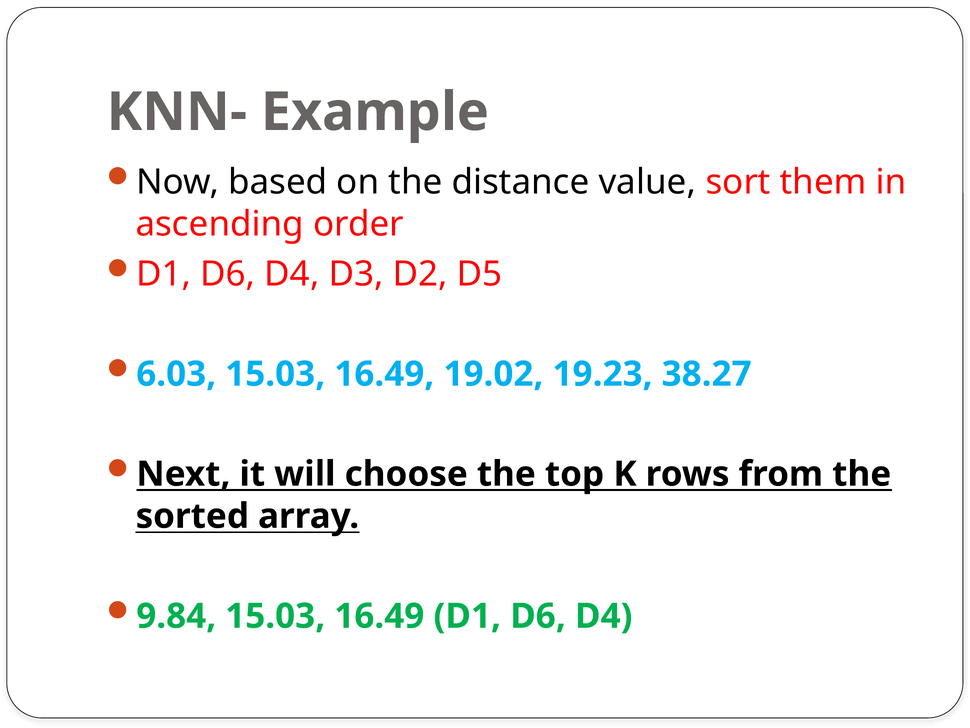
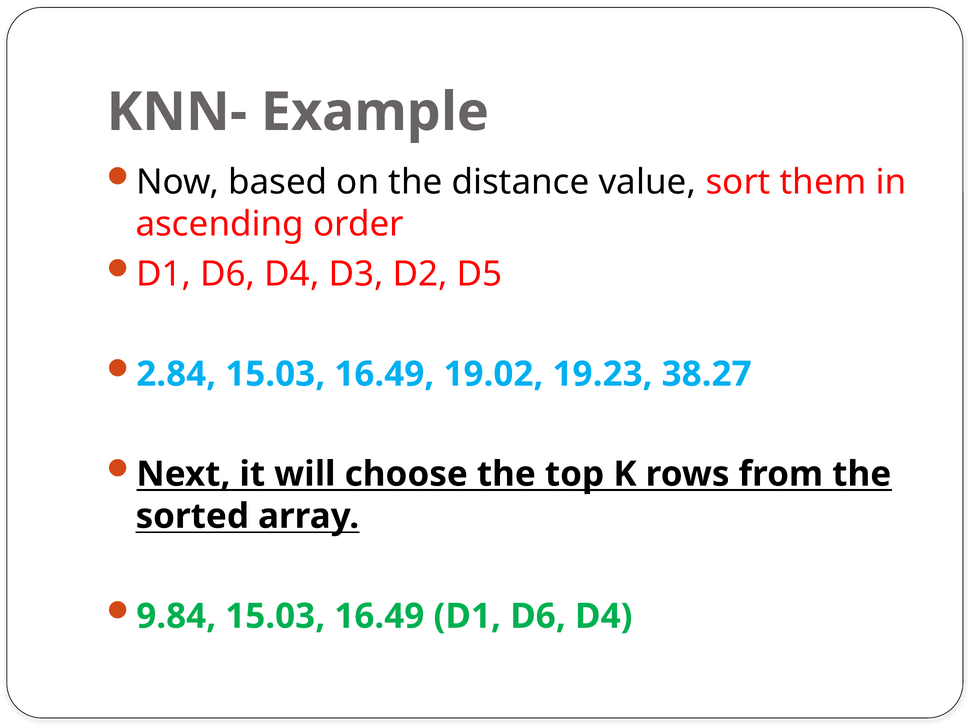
6.03: 6.03 -> 2.84
